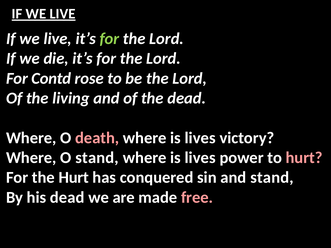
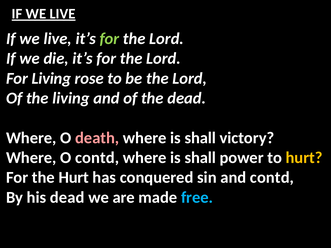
For Contd: Contd -> Living
lives at (200, 138): lives -> shall
O stand: stand -> contd
lives at (200, 158): lives -> shall
hurt at (304, 158) colour: pink -> yellow
and stand: stand -> contd
free colour: pink -> light blue
